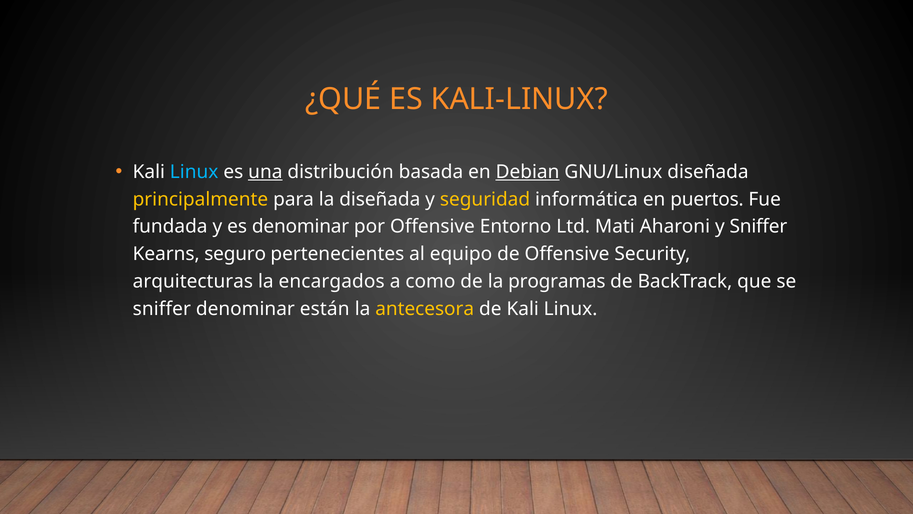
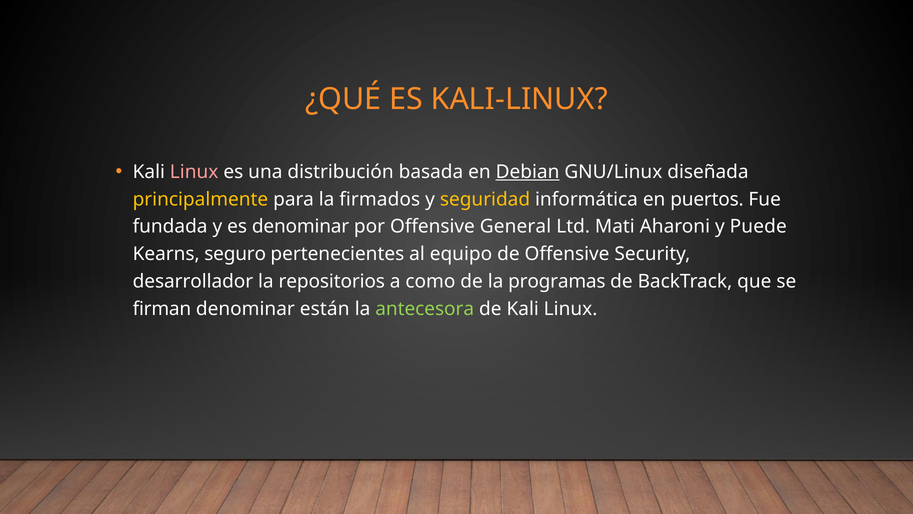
Linux at (194, 172) colour: light blue -> pink
una underline: present -> none
la diseñada: diseñada -> firmados
Entorno: Entorno -> General
y Sniffer: Sniffer -> Puede
arquitecturas: arquitecturas -> desarrollador
encargados: encargados -> repositorios
sniffer at (162, 309): sniffer -> firman
antecesora colour: yellow -> light green
